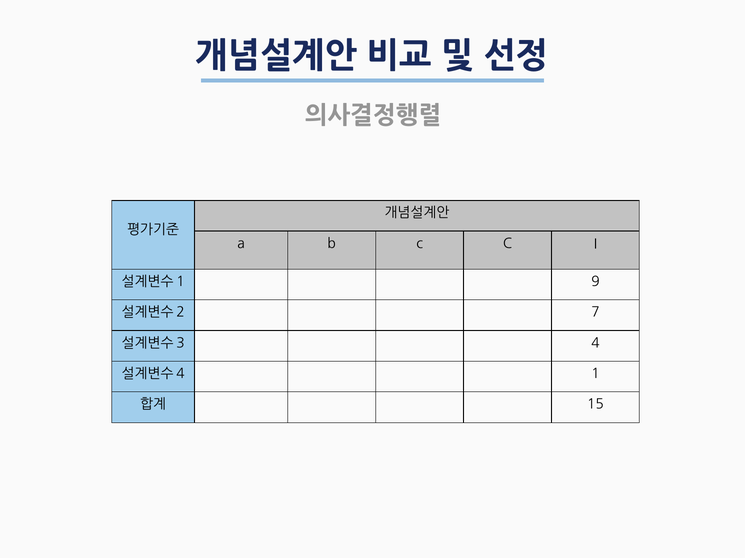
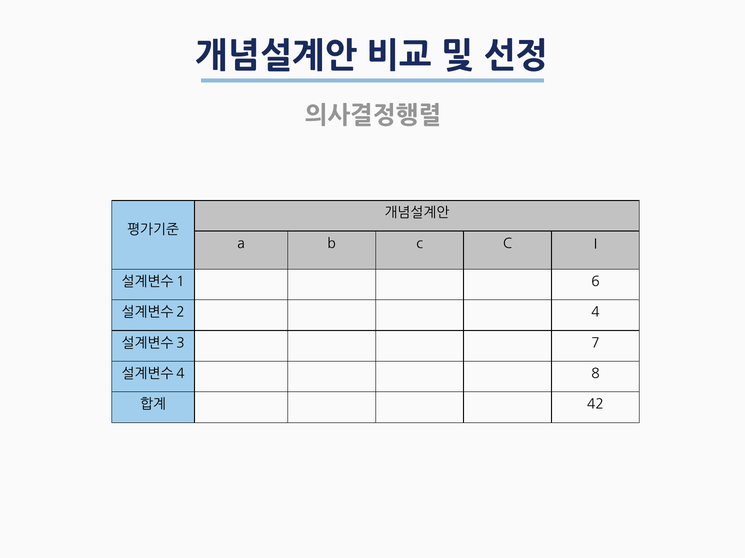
9: 9 -> 6
7: 7 -> 4
4: 4 -> 7
1: 1 -> 8
15: 15 -> 42
